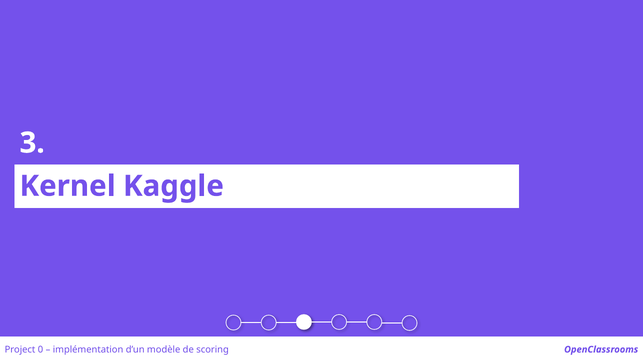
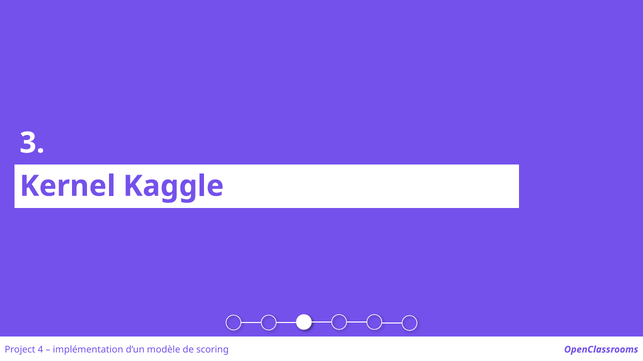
0: 0 -> 4
